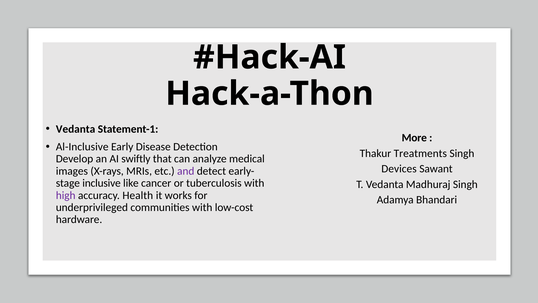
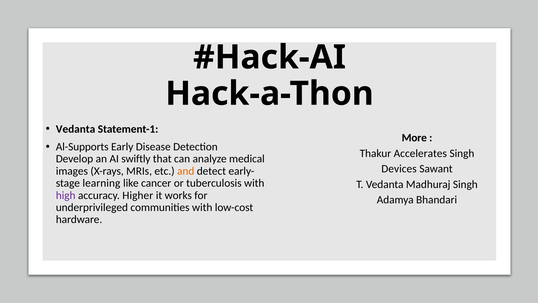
Al-Inclusive: Al-Inclusive -> Al-Supports
Treatments: Treatments -> Accelerates
and colour: purple -> orange
inclusive: inclusive -> learning
Health: Health -> Higher
